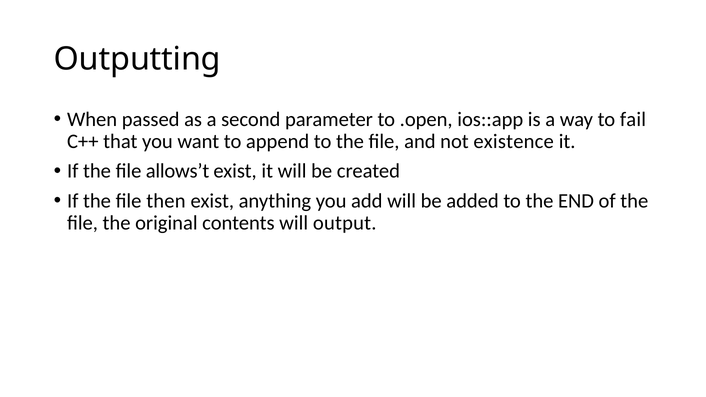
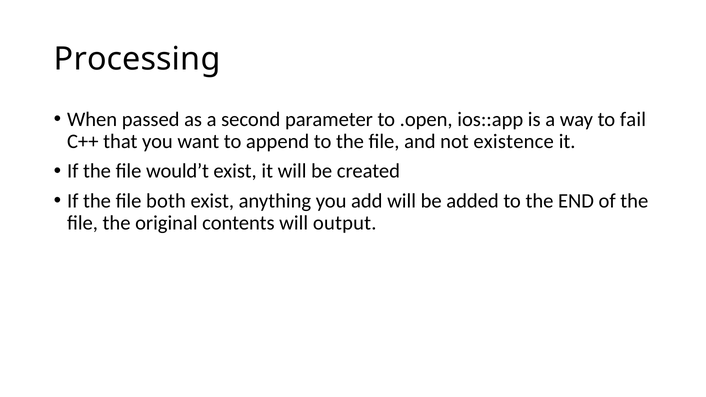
Outputting: Outputting -> Processing
allows’t: allows’t -> would’t
then: then -> both
